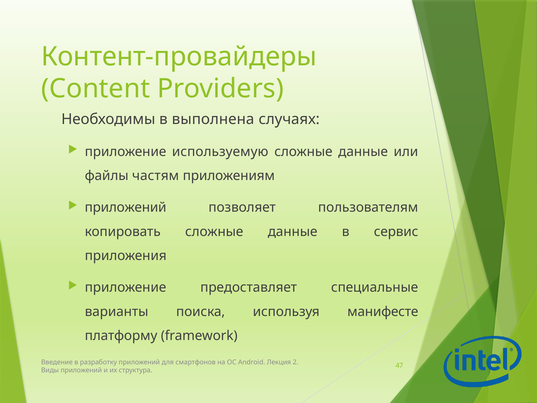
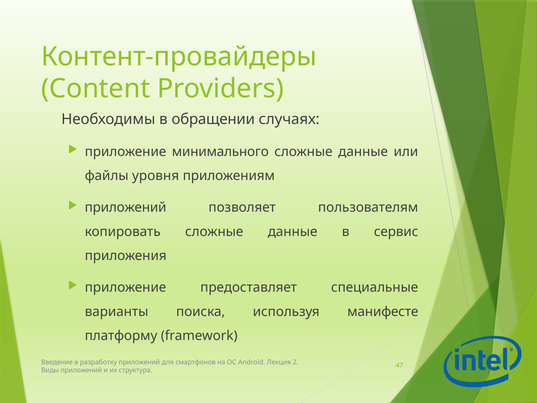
выполнена: выполнена -> обращении
используемую: используемую -> минимального
частям: частям -> уровня
